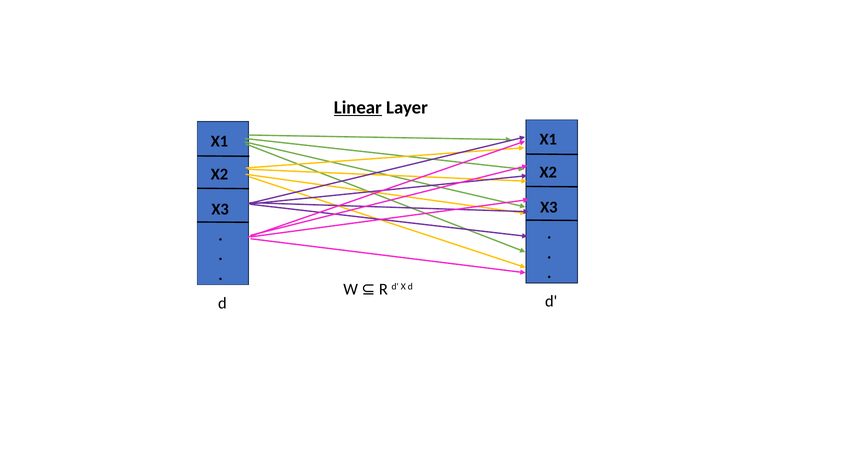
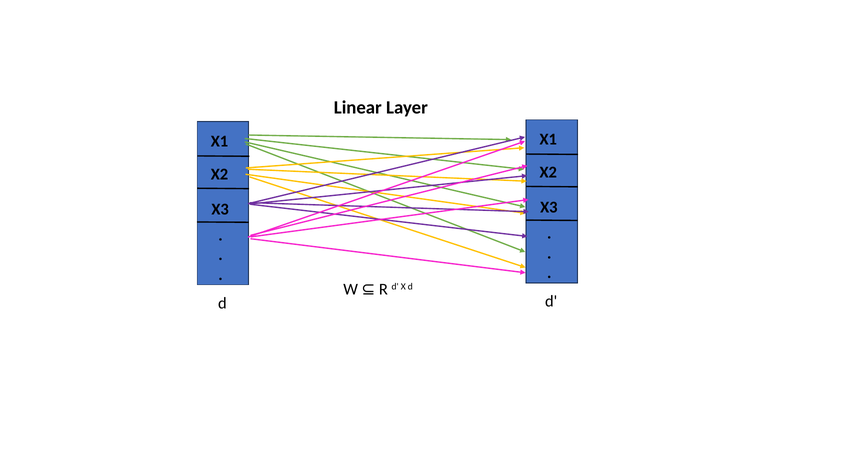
Linear underline: present -> none
